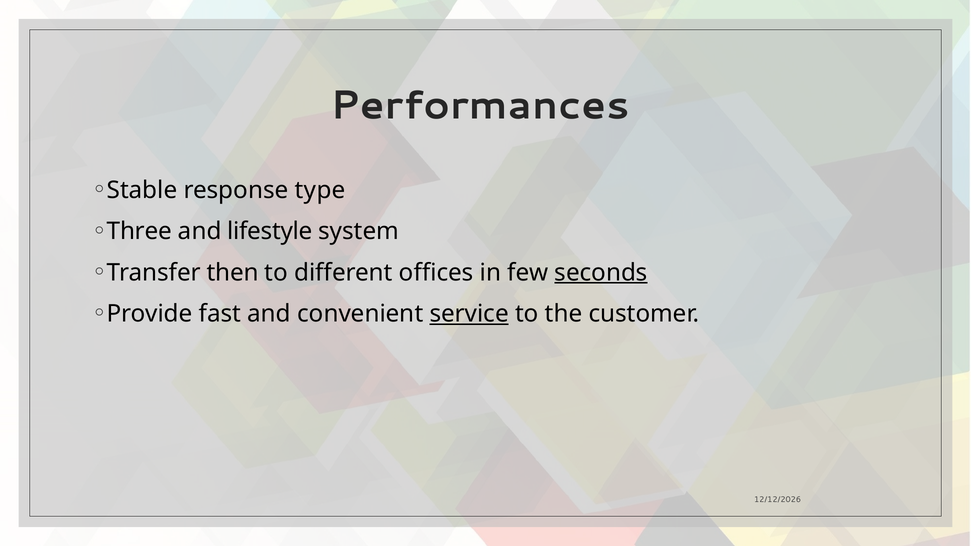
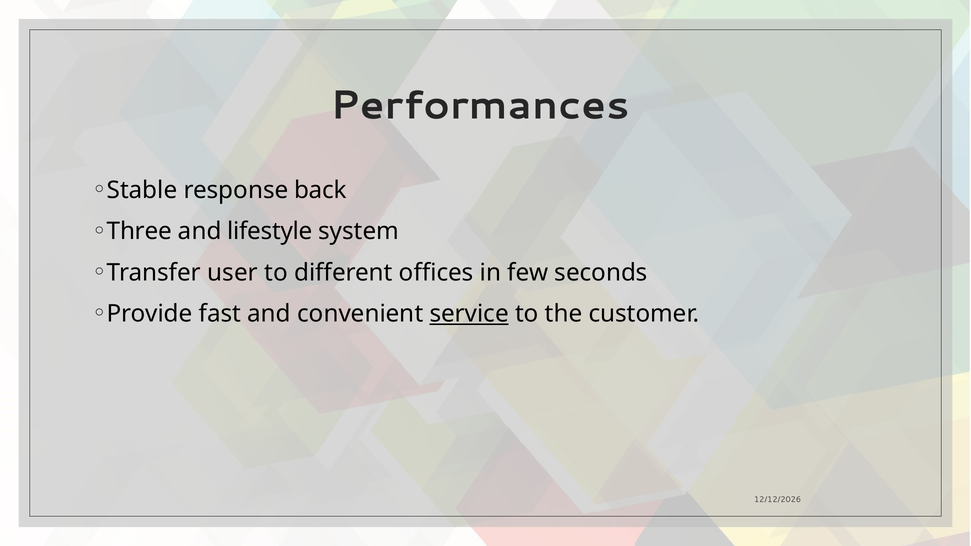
type: type -> back
then: then -> user
seconds underline: present -> none
